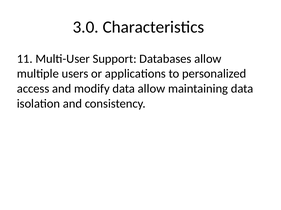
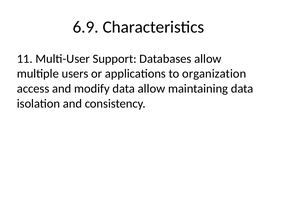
3.0: 3.0 -> 6.9
personalized: personalized -> organization
